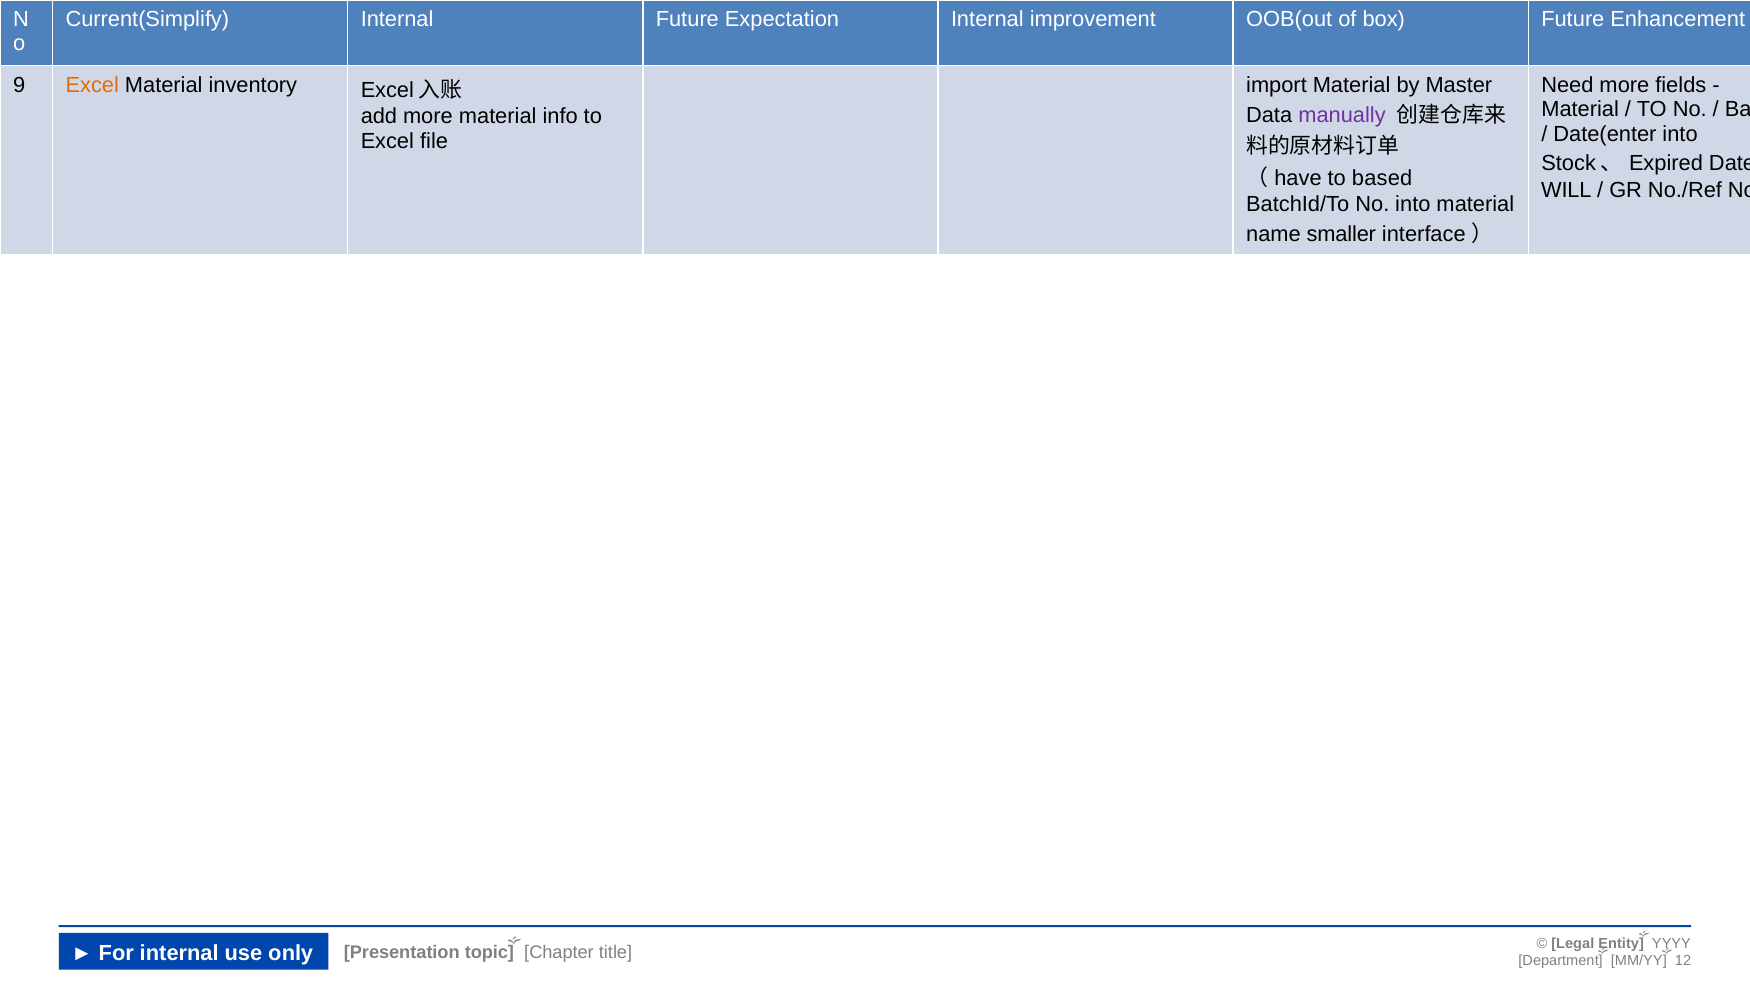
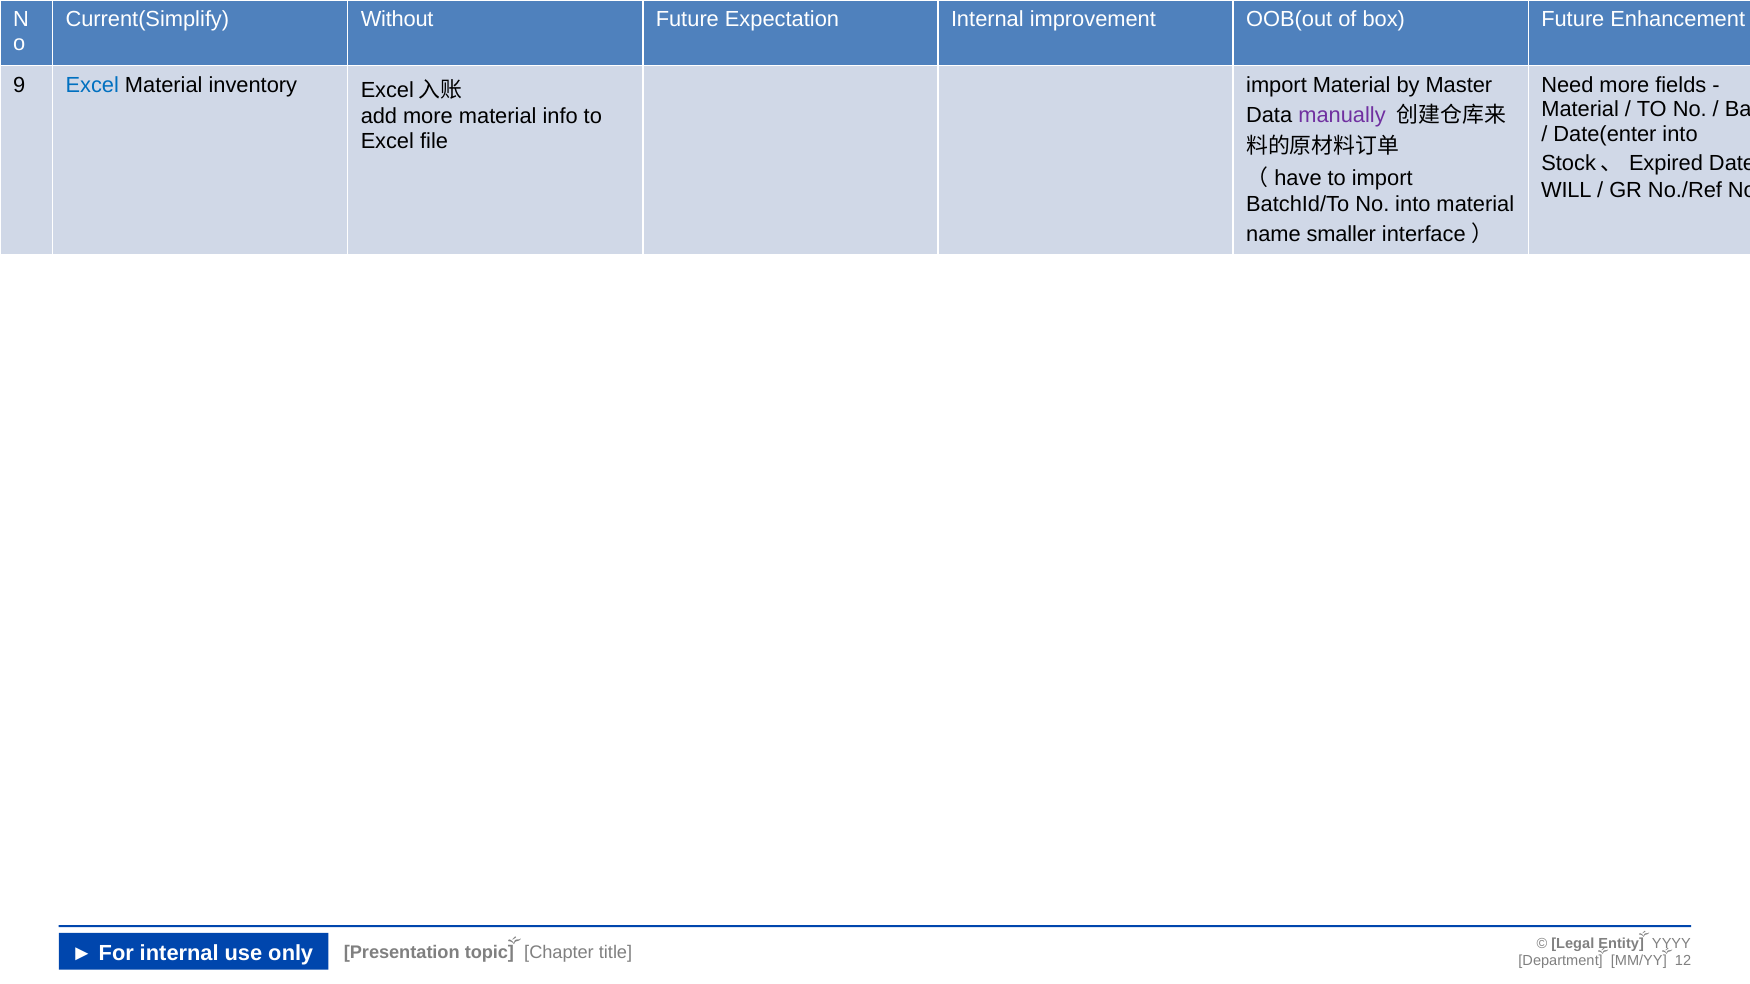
Current(Simplify Internal: Internal -> Without
Excel at (92, 85) colour: orange -> blue
to based: based -> import
